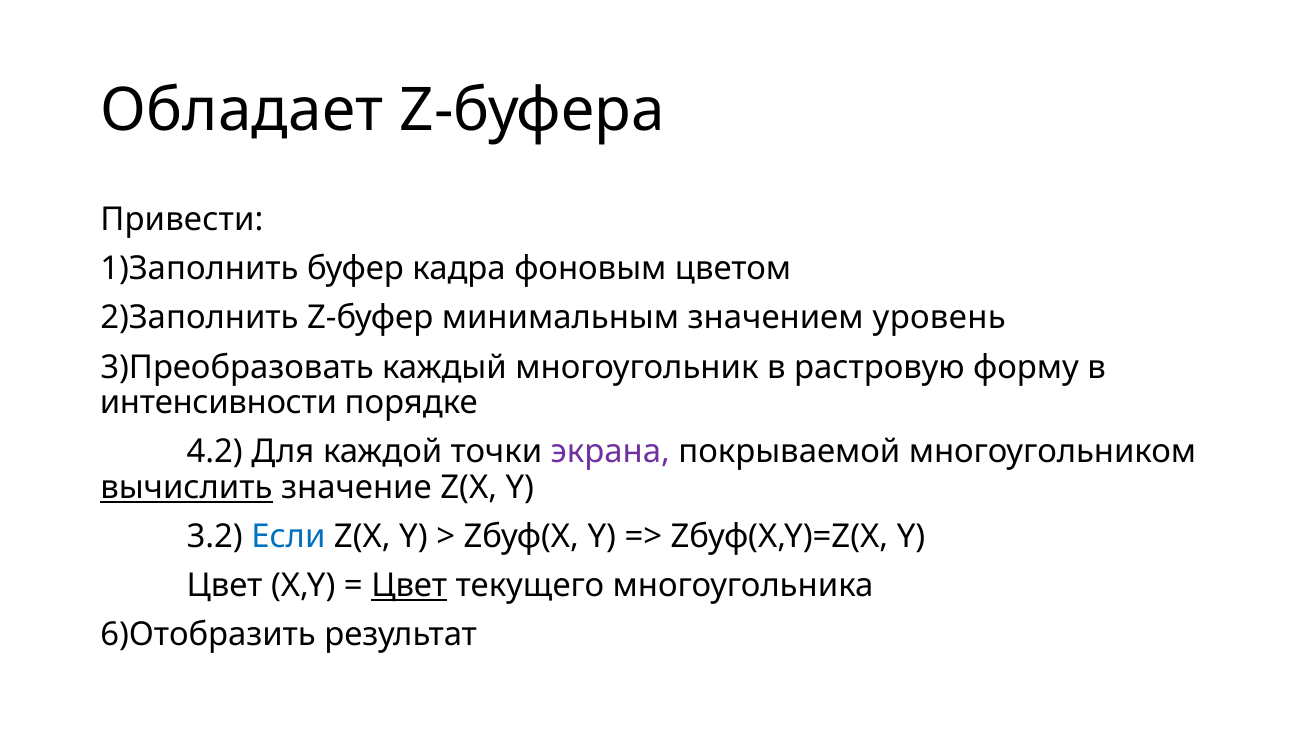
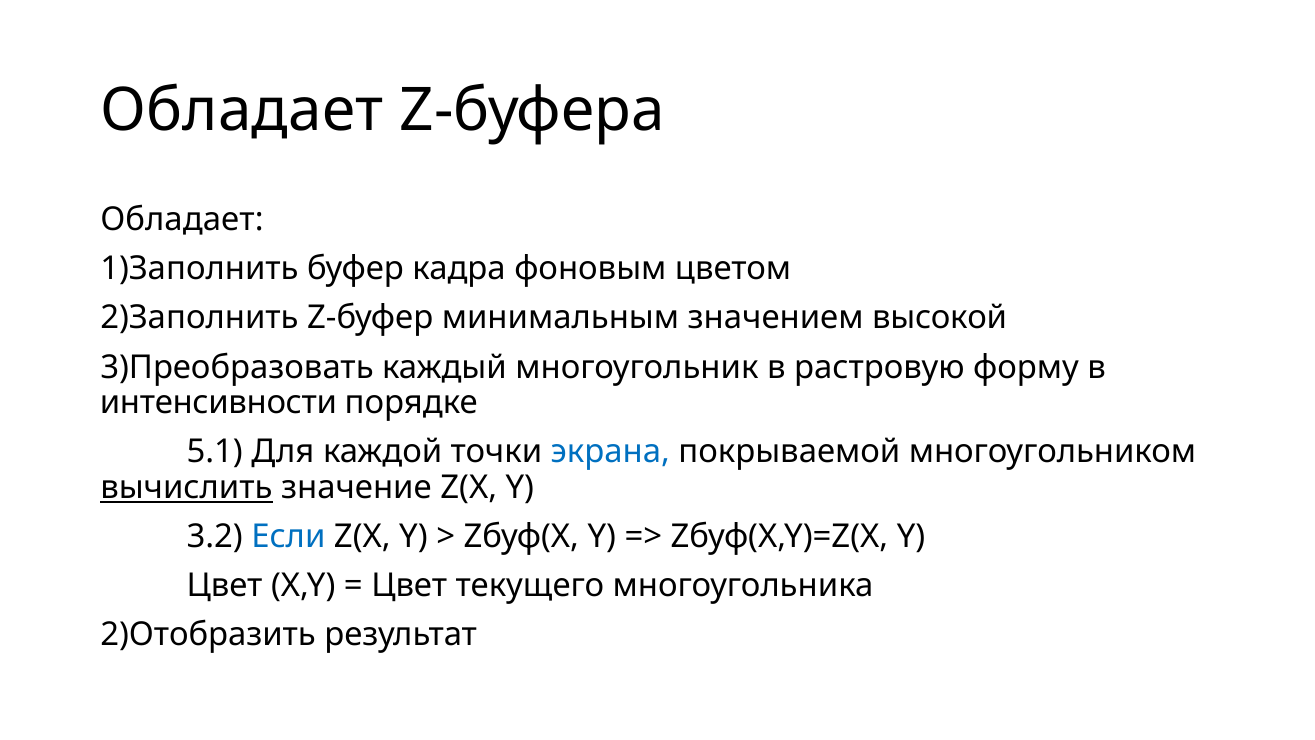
Привести at (182, 219): Привести -> Обладает
уровень: уровень -> высокой
4.2: 4.2 -> 5.1
экрана colour: purple -> blue
Цвет at (409, 586) underline: present -> none
6)Отобразить: 6)Отобразить -> 2)Отобразить
